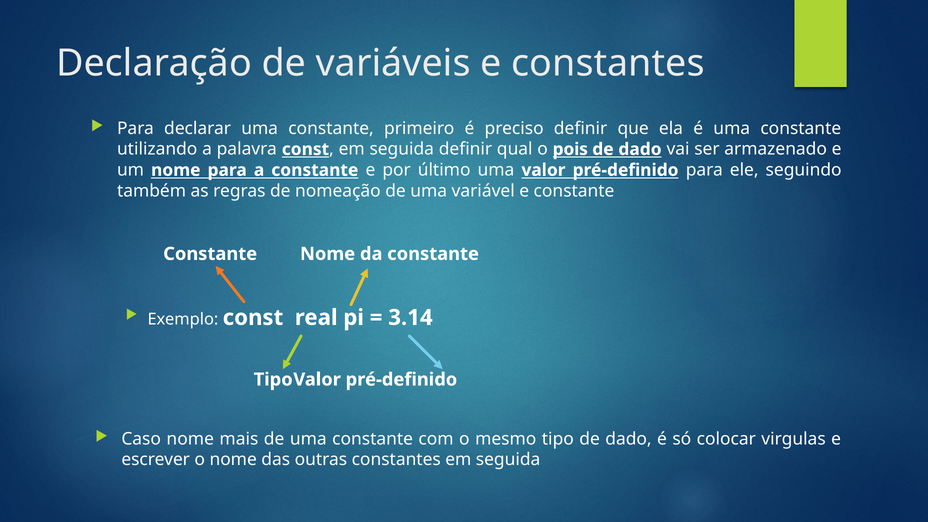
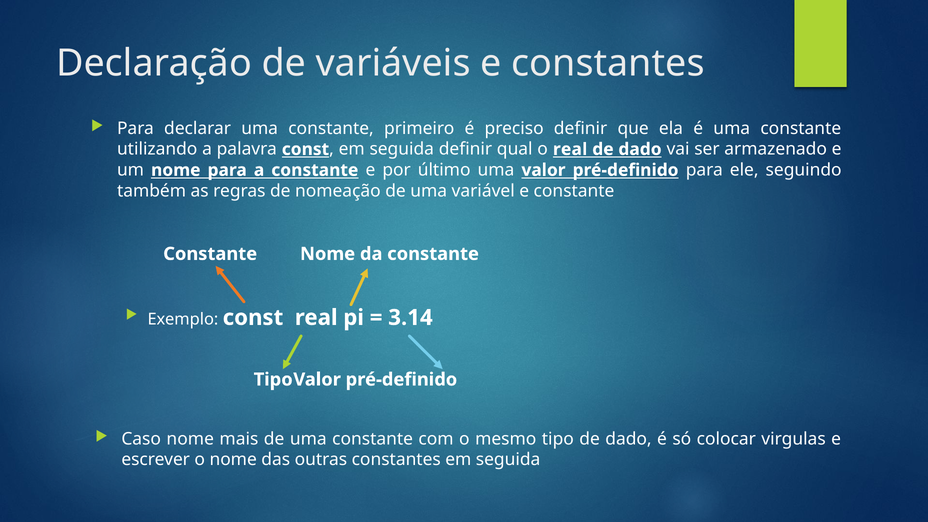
o pois: pois -> real
